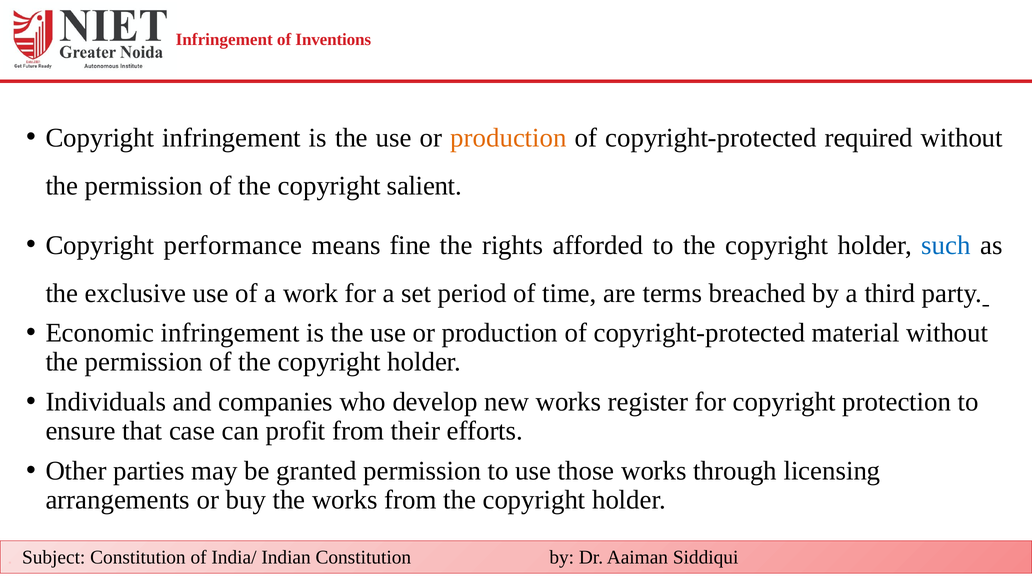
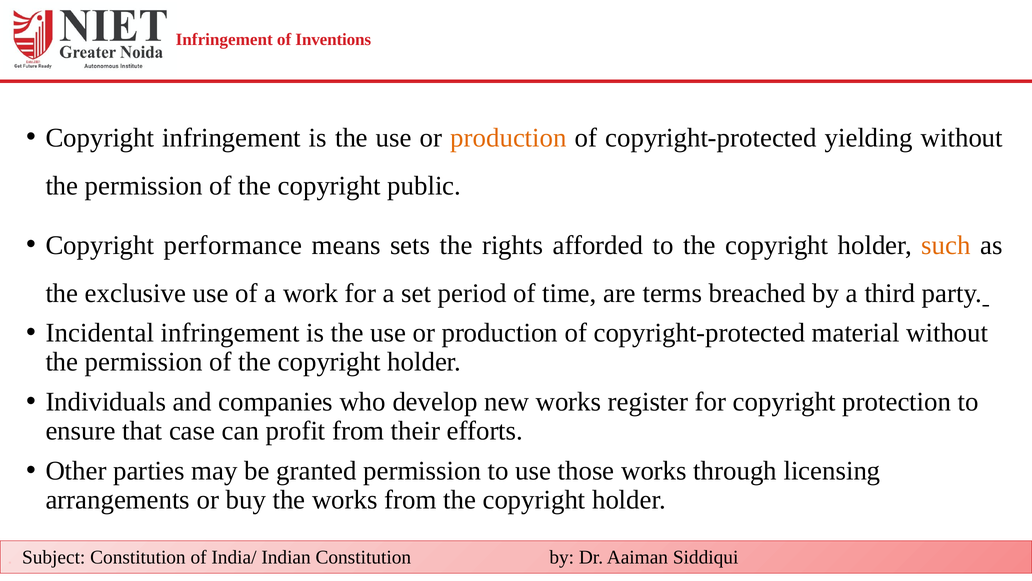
required: required -> yielding
salient: salient -> public
fine: fine -> sets
such colour: blue -> orange
Economic: Economic -> Incidental
